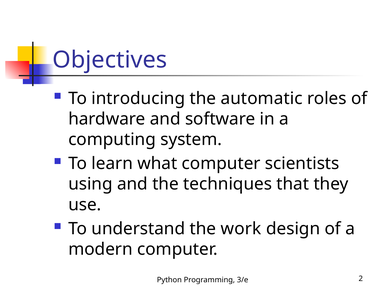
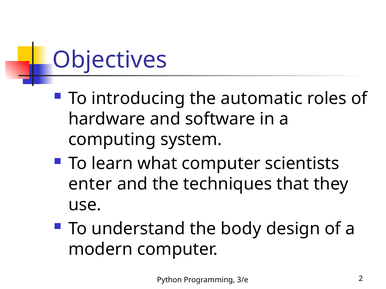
using: using -> enter
work: work -> body
